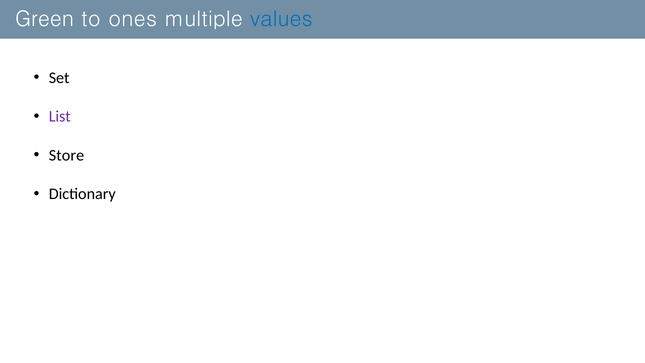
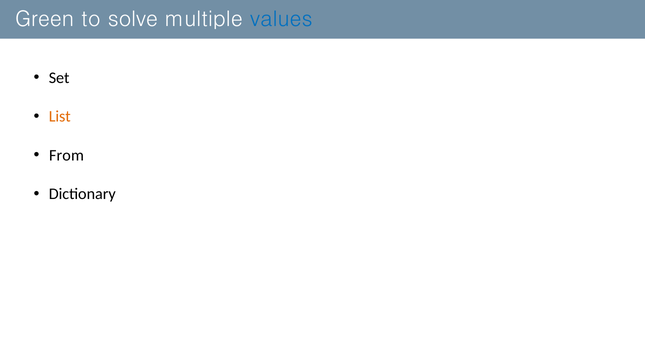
ones: ones -> solve
List colour: purple -> orange
Store: Store -> From
